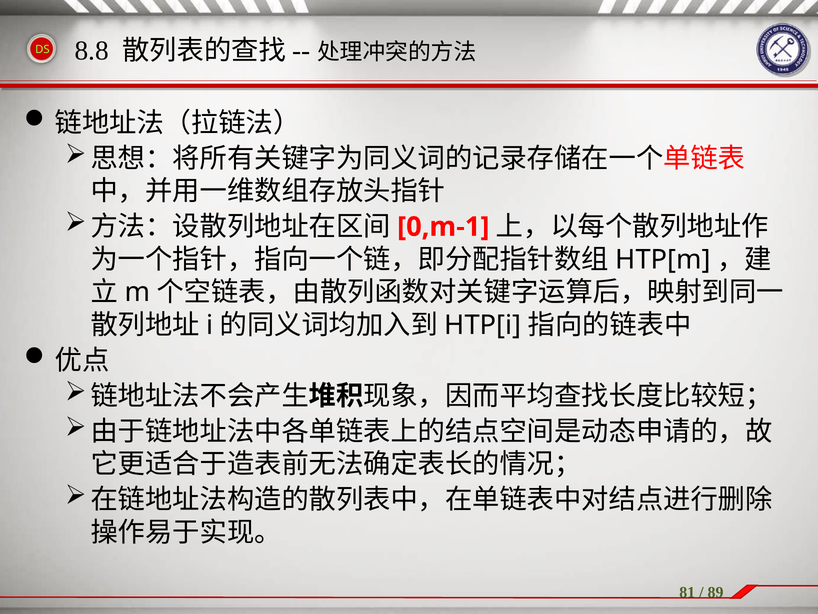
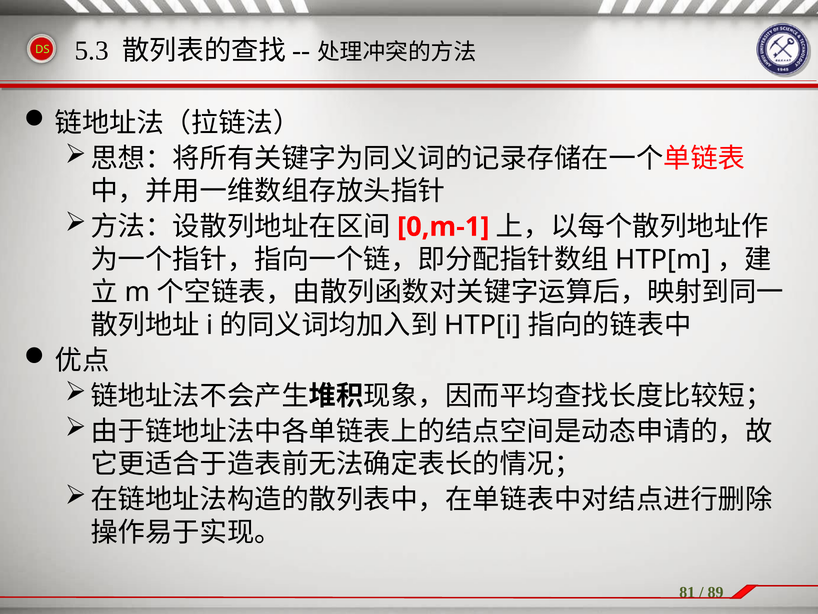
8.8: 8.8 -> 5.3
